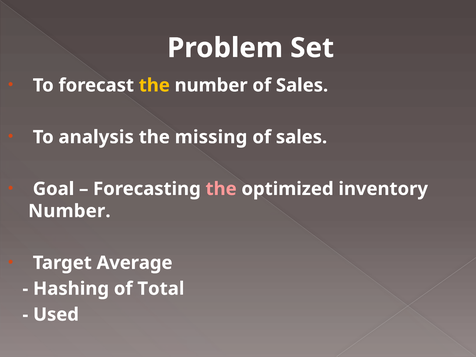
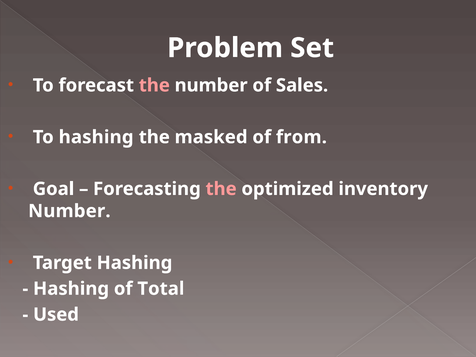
the at (154, 85) colour: yellow -> pink
To analysis: analysis -> hashing
missing: missing -> masked
sales at (302, 137): sales -> from
Target Average: Average -> Hashing
